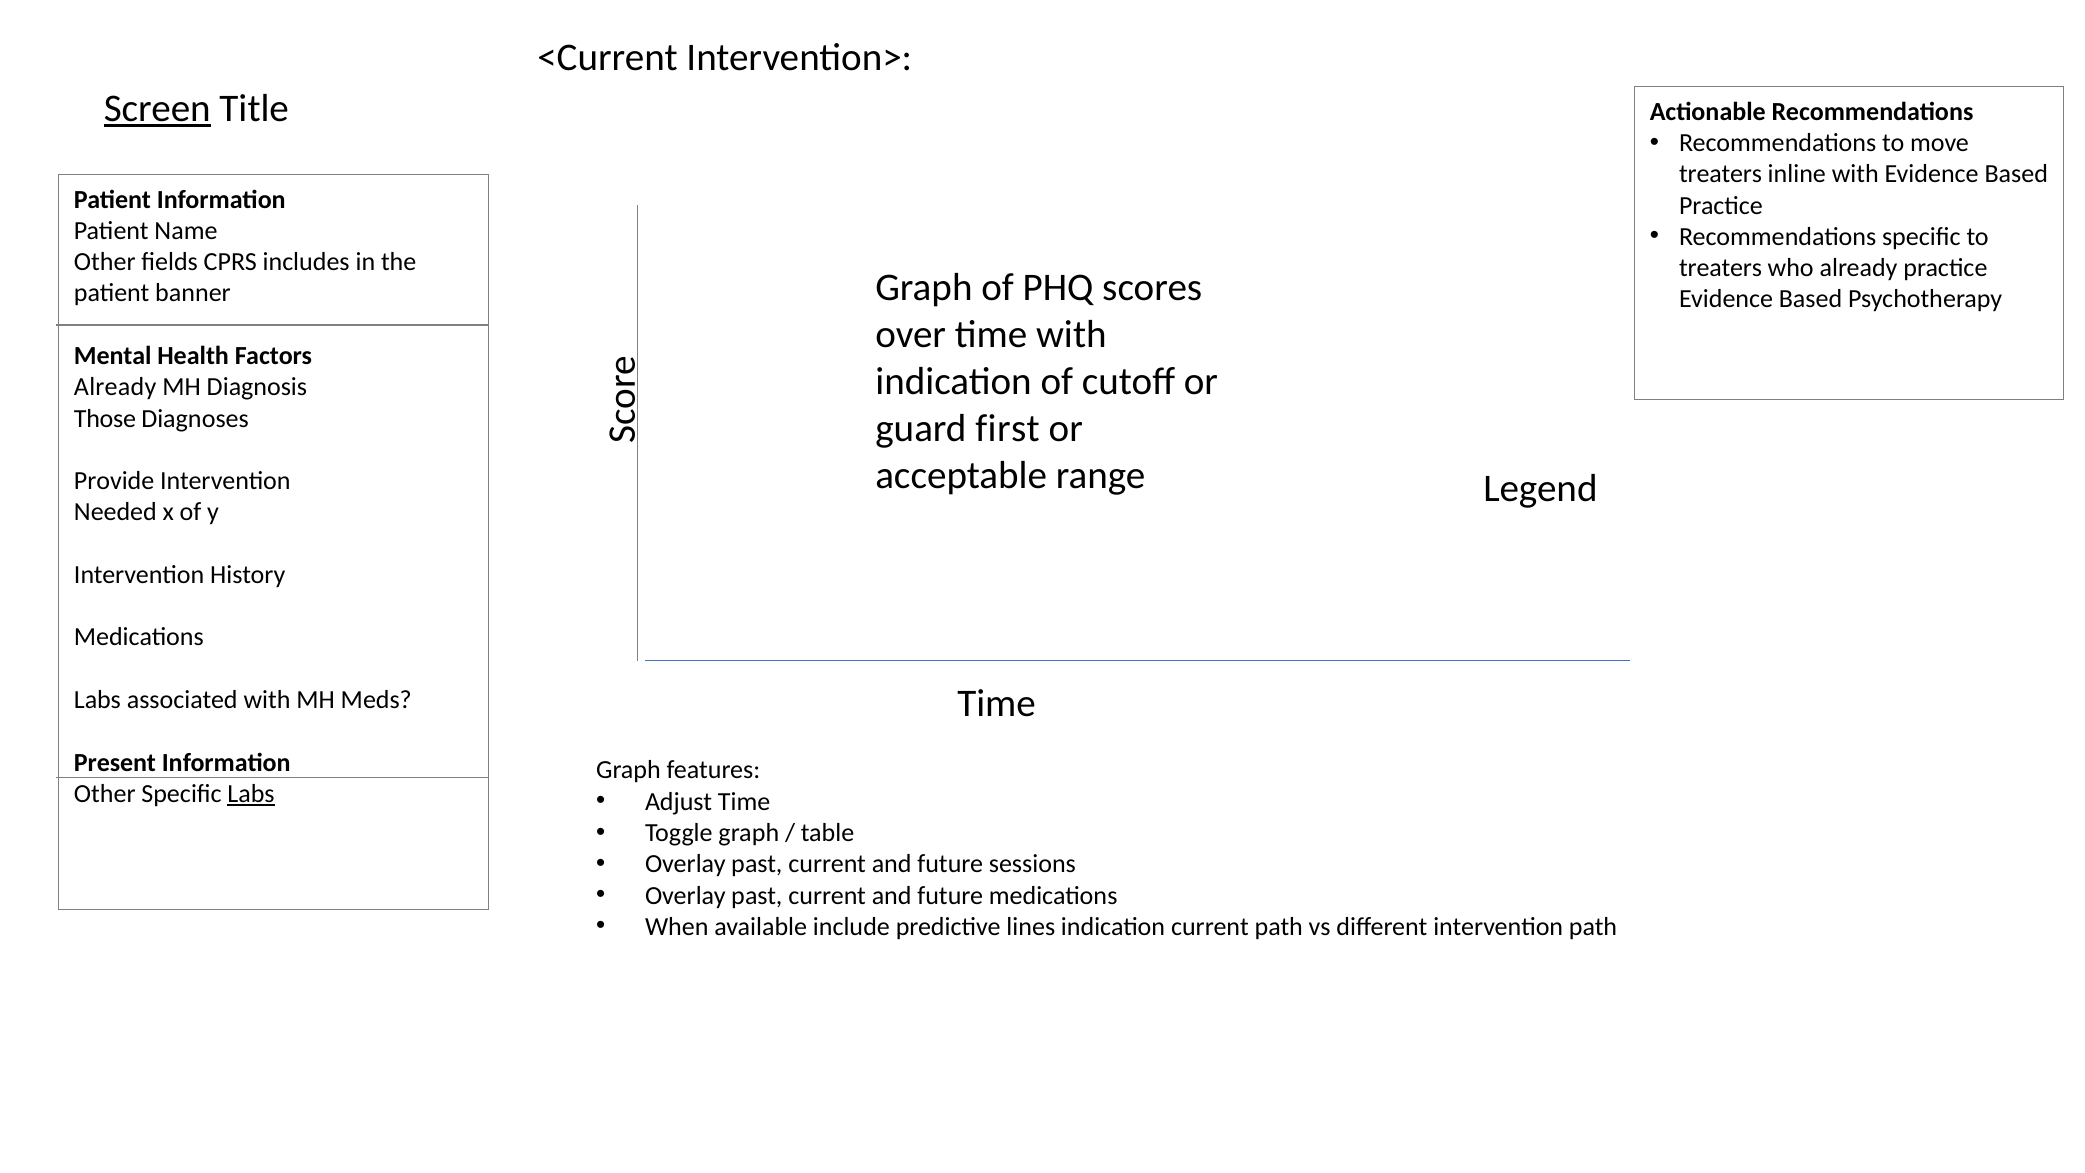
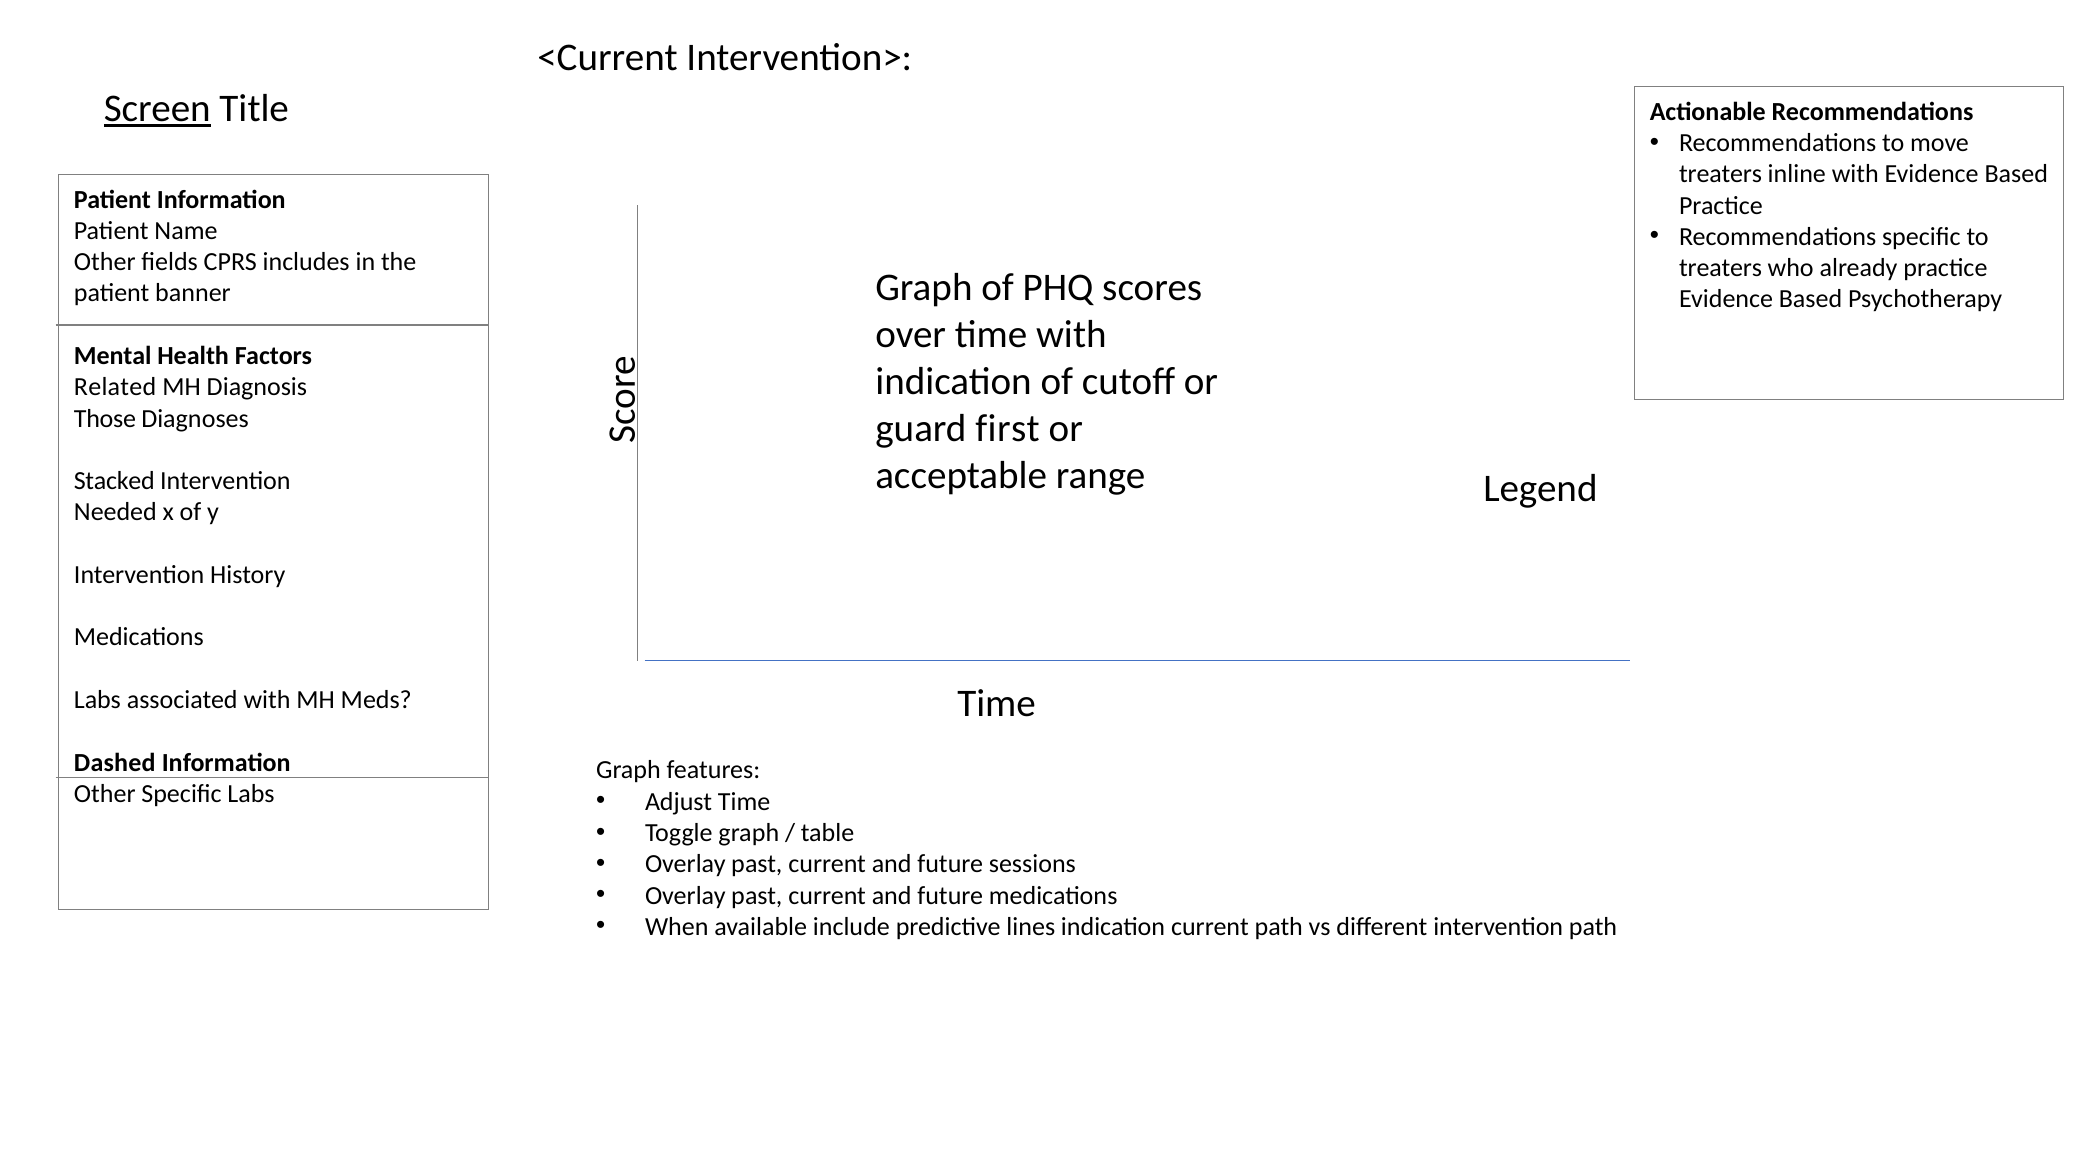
Already at (115, 387): Already -> Related
Provide: Provide -> Stacked
Present: Present -> Dashed
Labs at (251, 794) underline: present -> none
